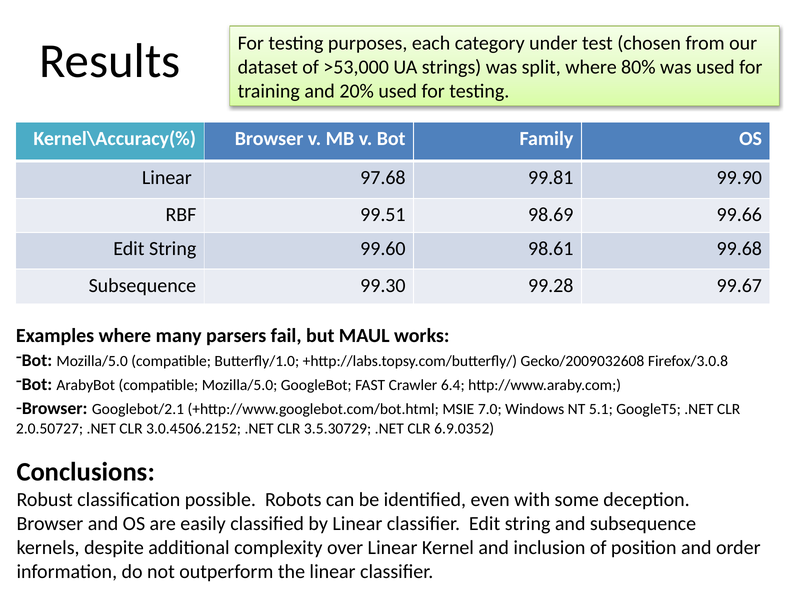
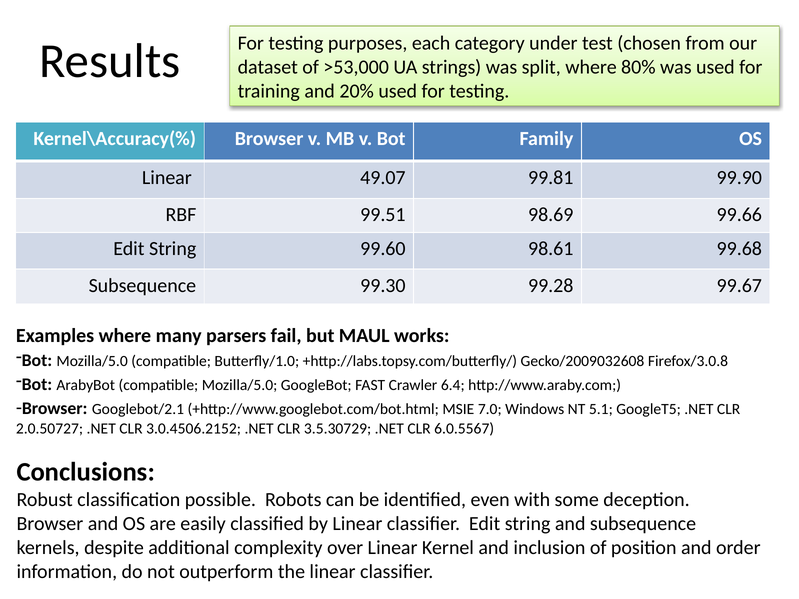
97.68: 97.68 -> 49.07
6.9.0352: 6.9.0352 -> 6.0.5567
